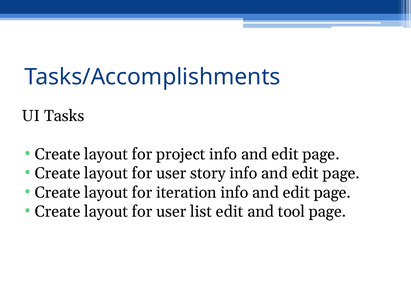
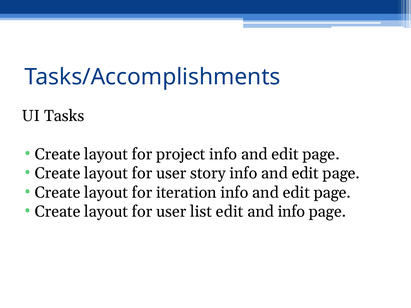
and tool: tool -> info
